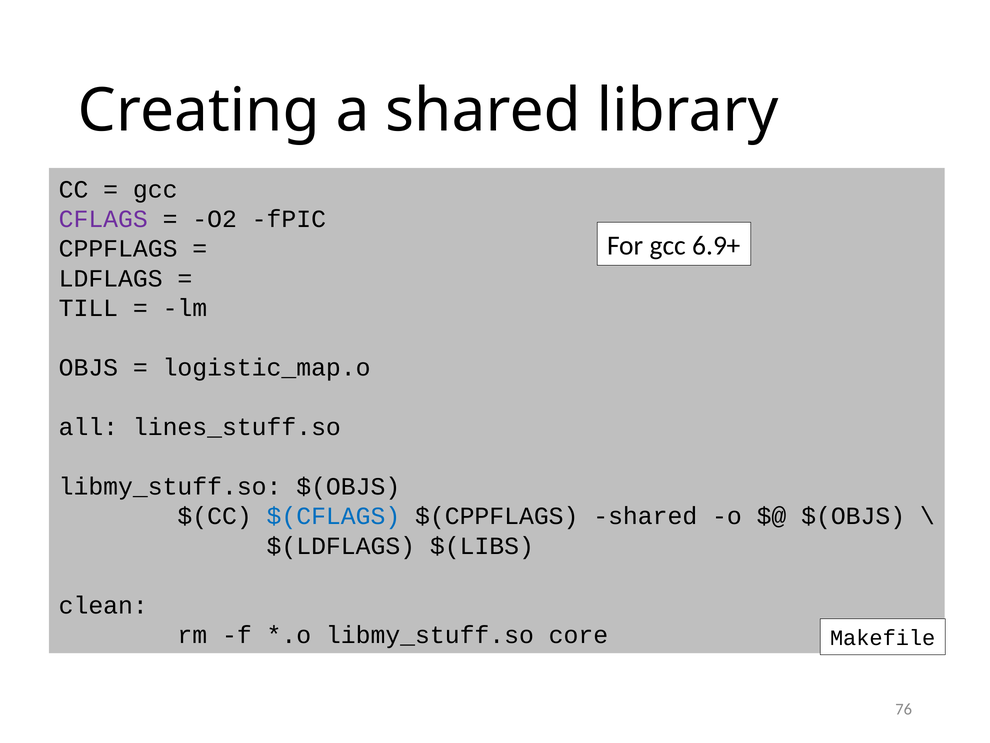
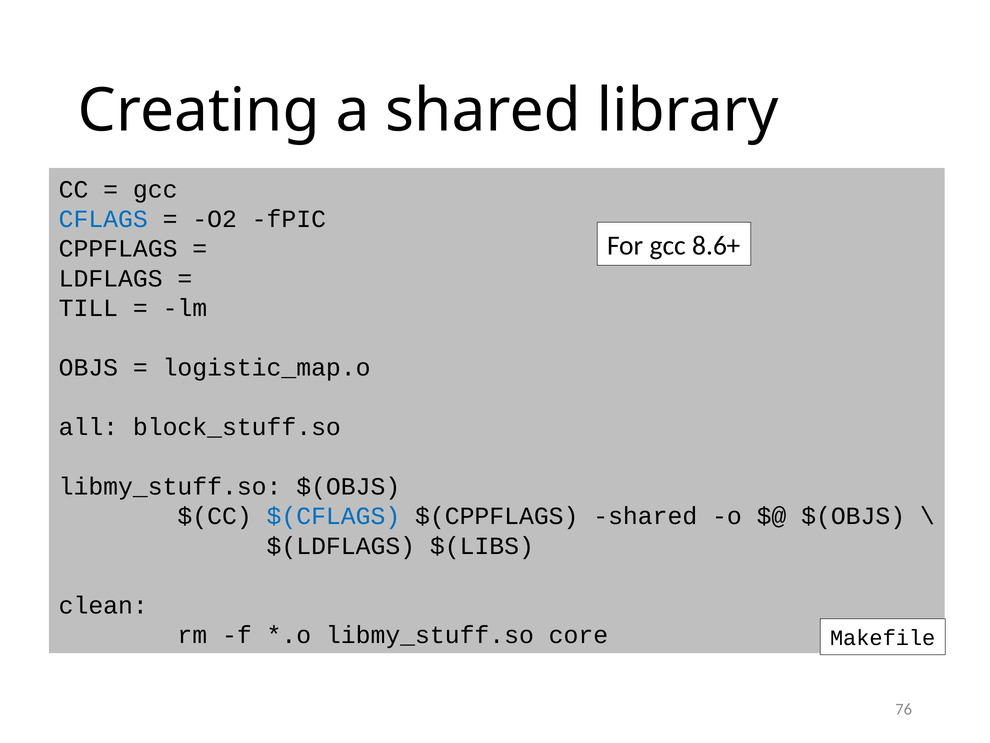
CFLAGS colour: purple -> blue
6.9+: 6.9+ -> 8.6+
lines_stuff.so: lines_stuff.so -> block_stuff.so
